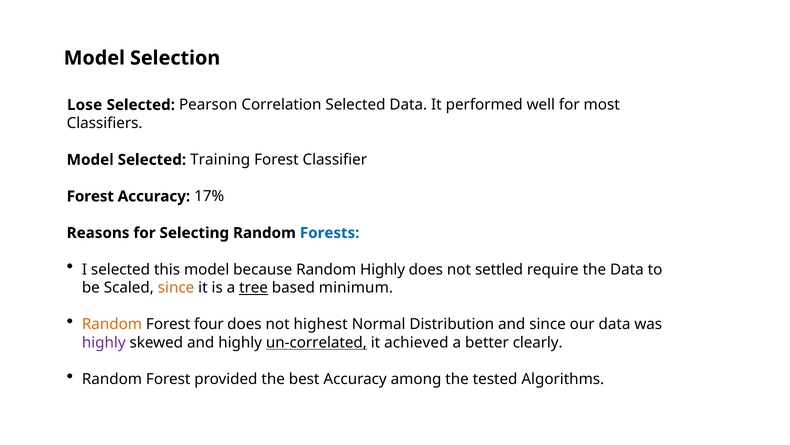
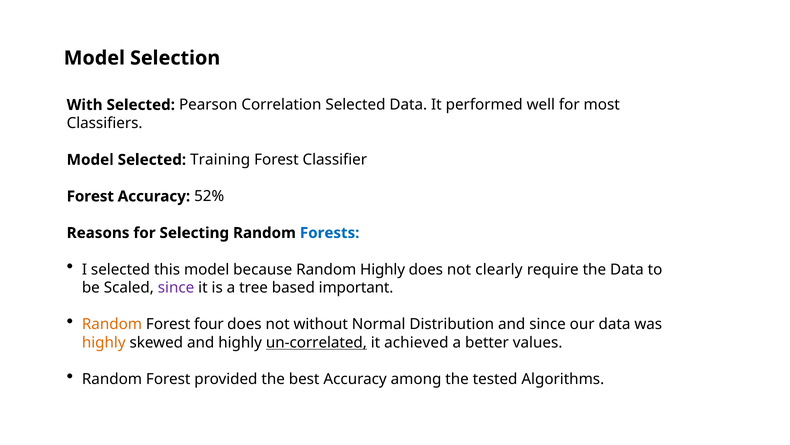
Lose: Lose -> With
17%: 17% -> 52%
settled: settled -> clearly
since at (176, 287) colour: orange -> purple
tree underline: present -> none
minimum: minimum -> important
highest: highest -> without
highly at (104, 342) colour: purple -> orange
clearly: clearly -> values
